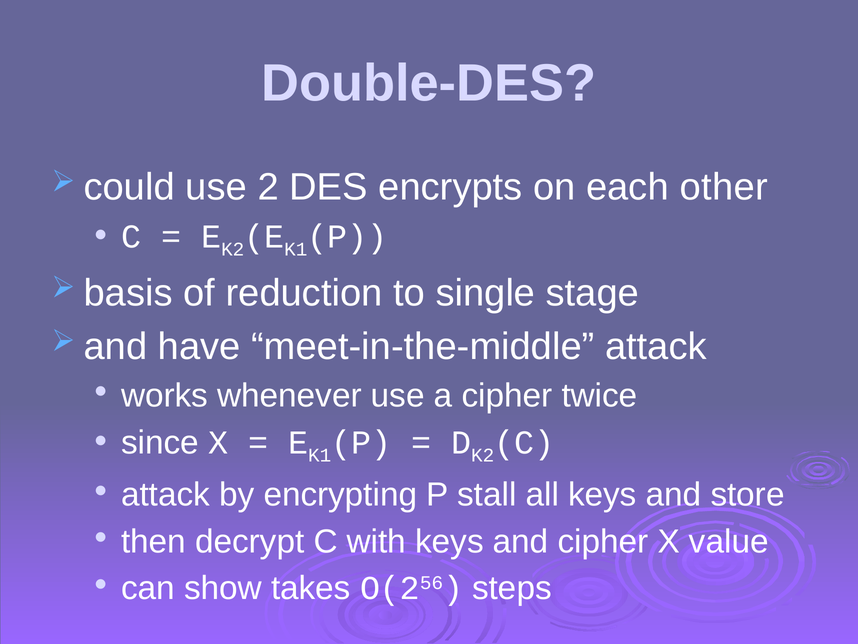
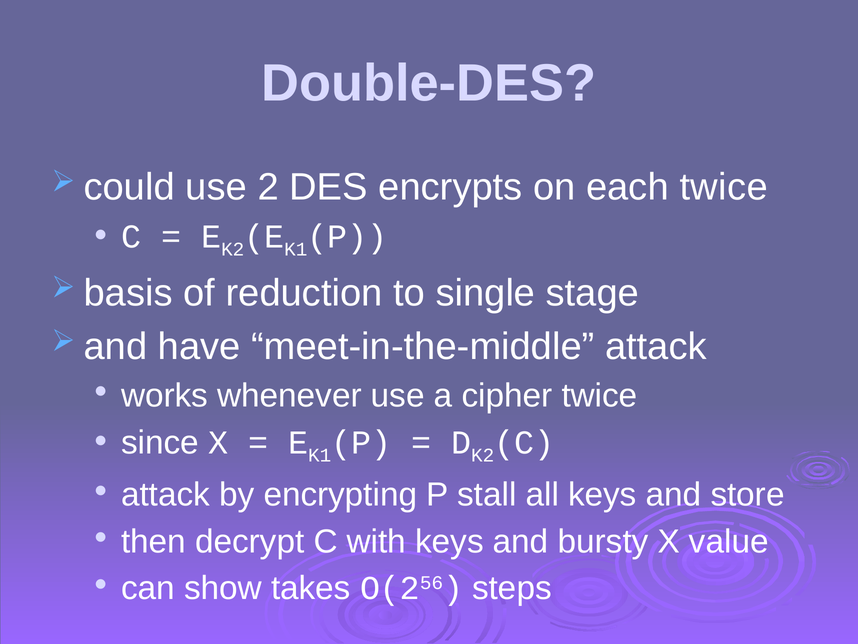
each other: other -> twice
and cipher: cipher -> bursty
